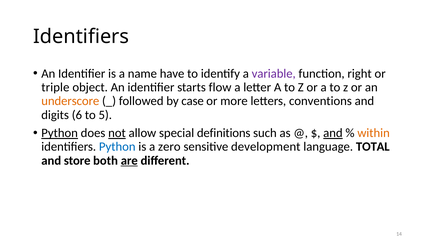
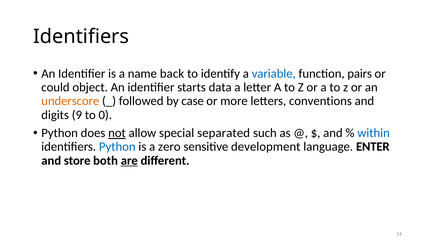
have: have -> back
variable colour: purple -> blue
right: right -> pairs
triple: triple -> could
flow: flow -> data
6: 6 -> 9
5: 5 -> 0
Python at (60, 133) underline: present -> none
definitions: definitions -> separated
and at (333, 133) underline: present -> none
within colour: orange -> blue
TOTAL: TOTAL -> ENTER
